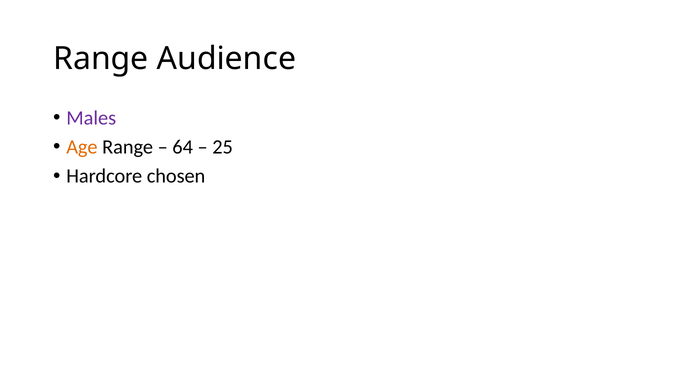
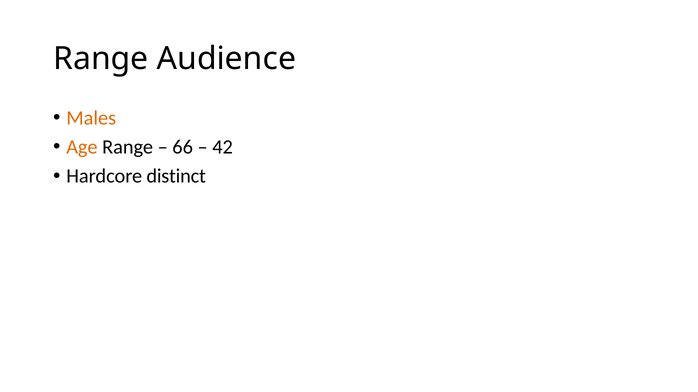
Males colour: purple -> orange
64: 64 -> 66
25: 25 -> 42
chosen: chosen -> distinct
